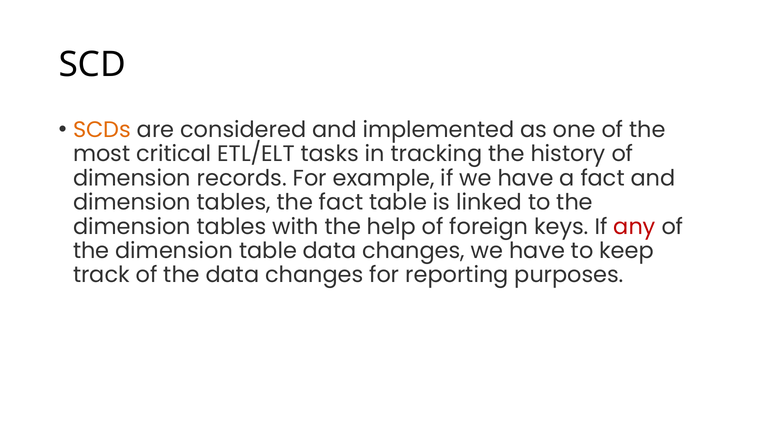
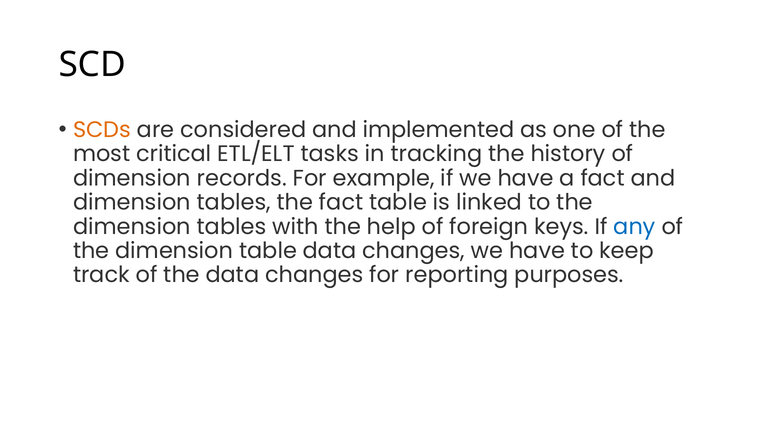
any colour: red -> blue
